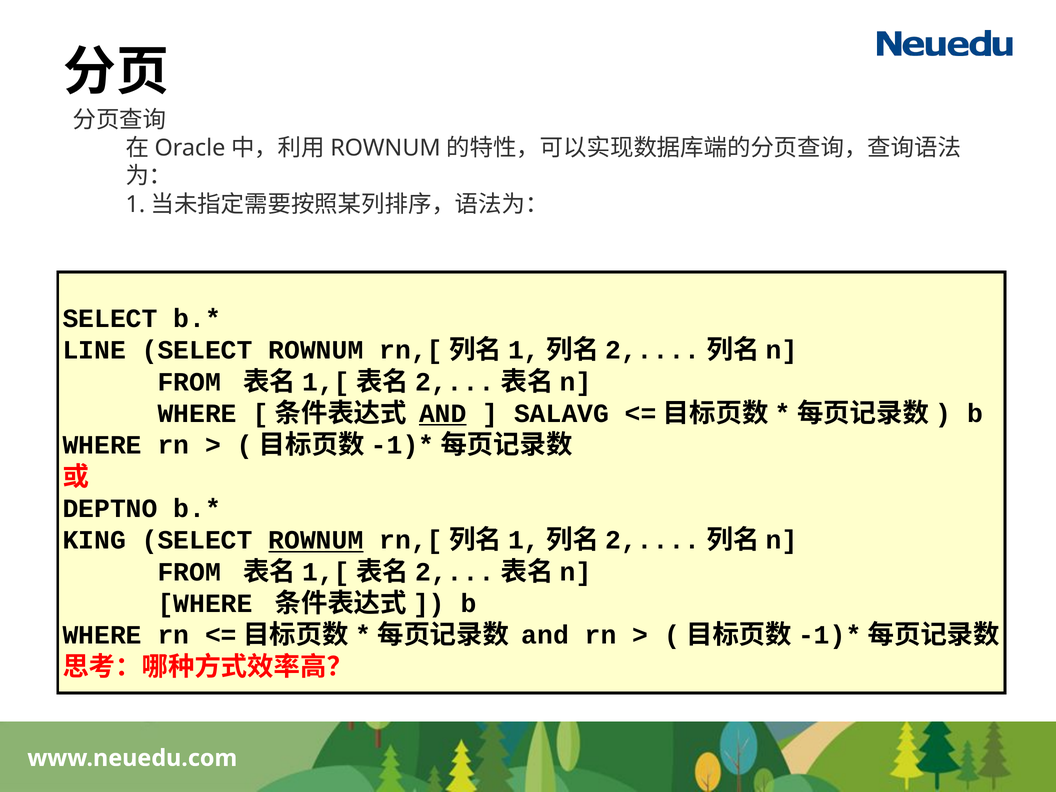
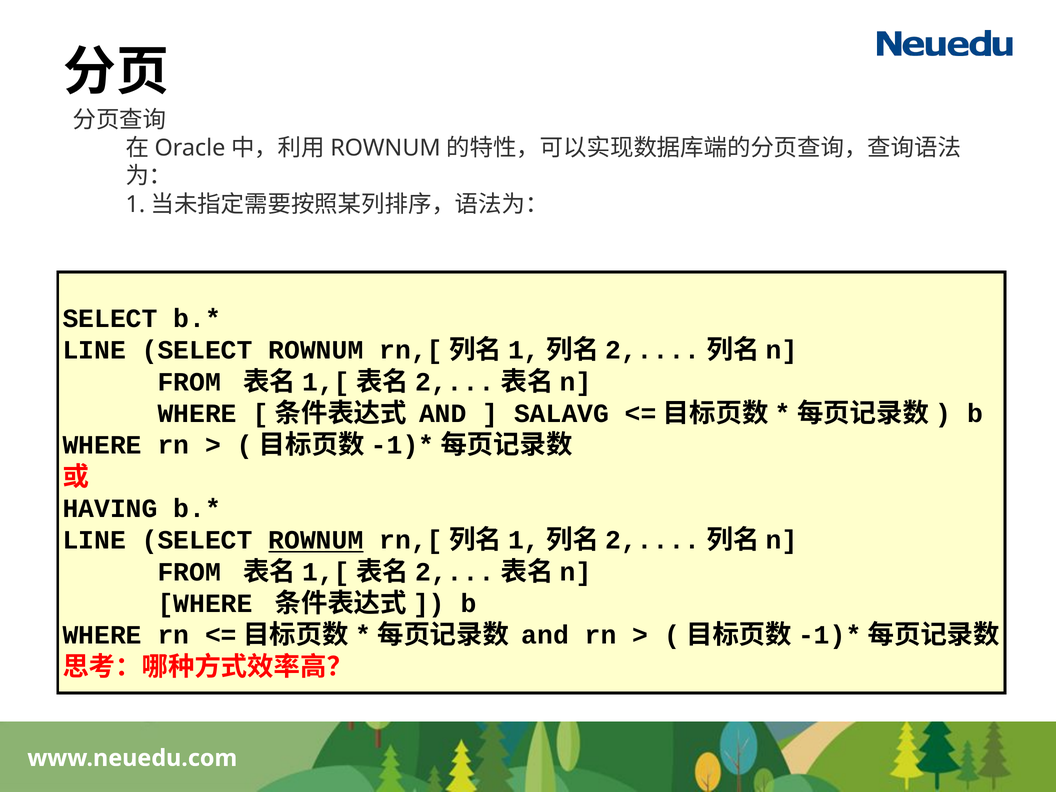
AND at (443, 413) underline: present -> none
DEPTNO: DEPTNO -> HAVING
KING at (94, 540): KING -> LINE
